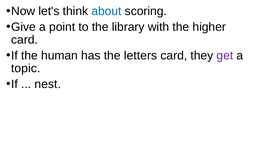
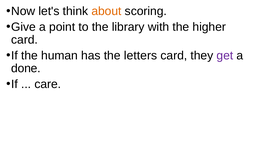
about colour: blue -> orange
topic: topic -> done
nest: nest -> care
